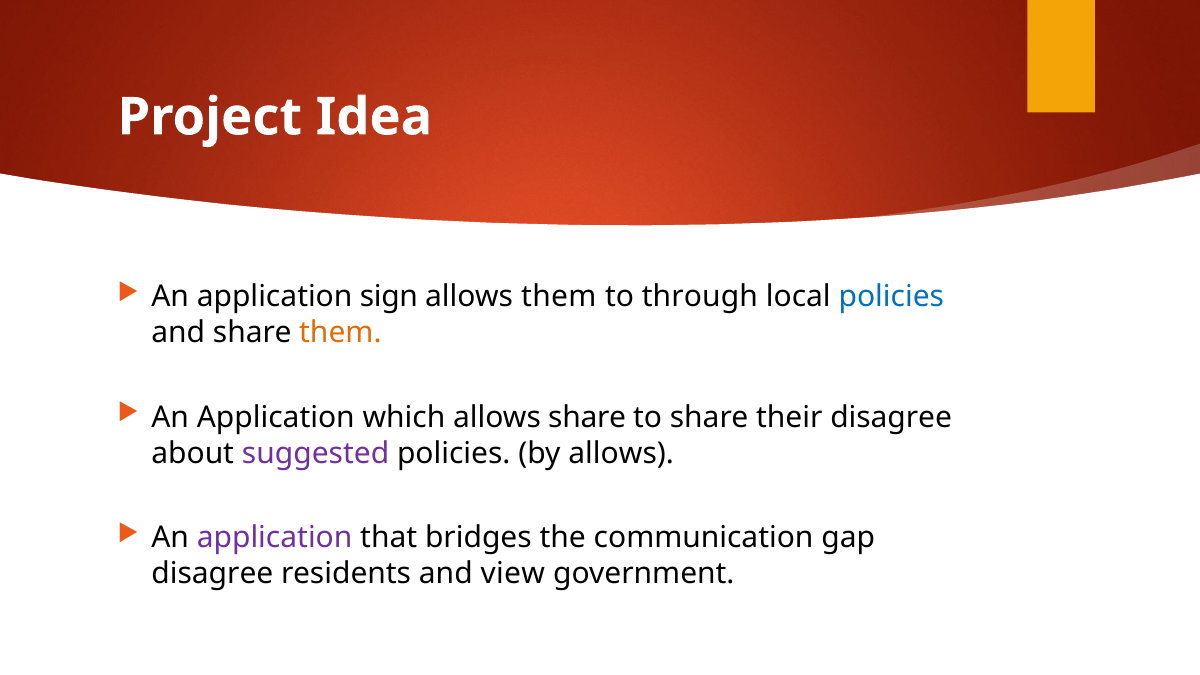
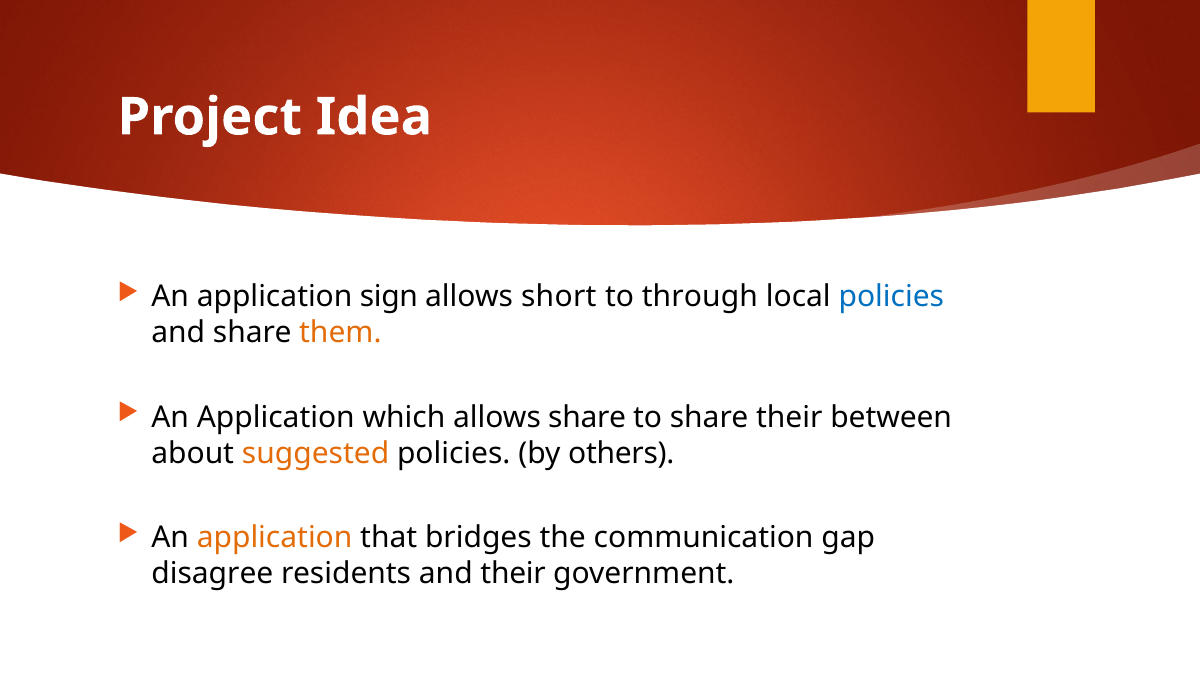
allows them: them -> short
their disagree: disagree -> between
suggested colour: purple -> orange
by allows: allows -> others
application at (275, 538) colour: purple -> orange
and view: view -> their
